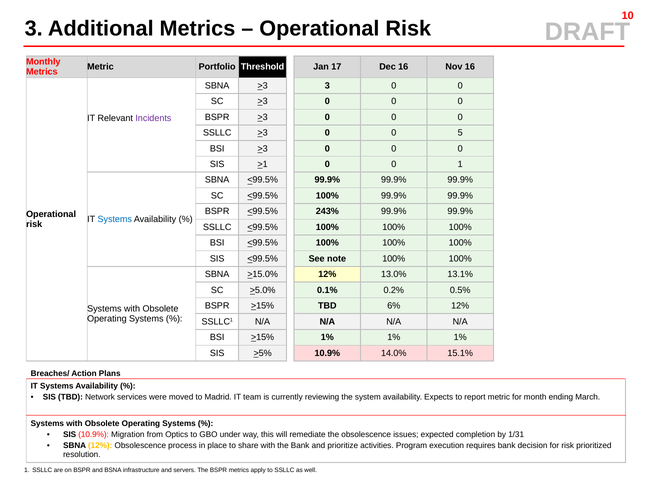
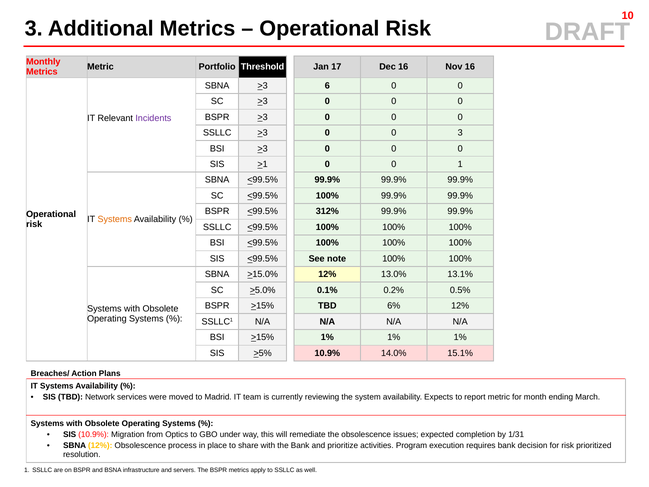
>3 3: 3 -> 6
0 5: 5 -> 3
243%: 243% -> 312%
Systems at (115, 219) colour: blue -> orange
